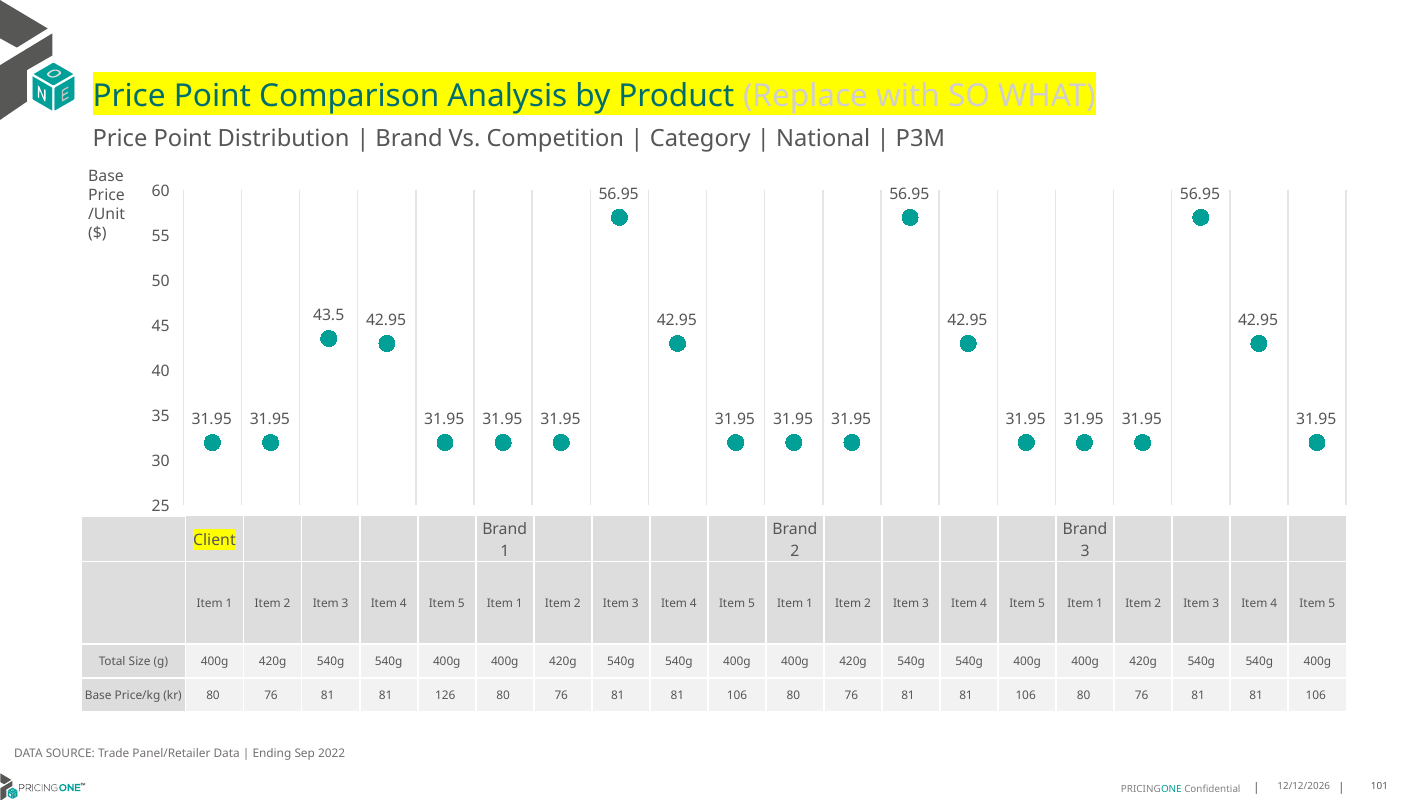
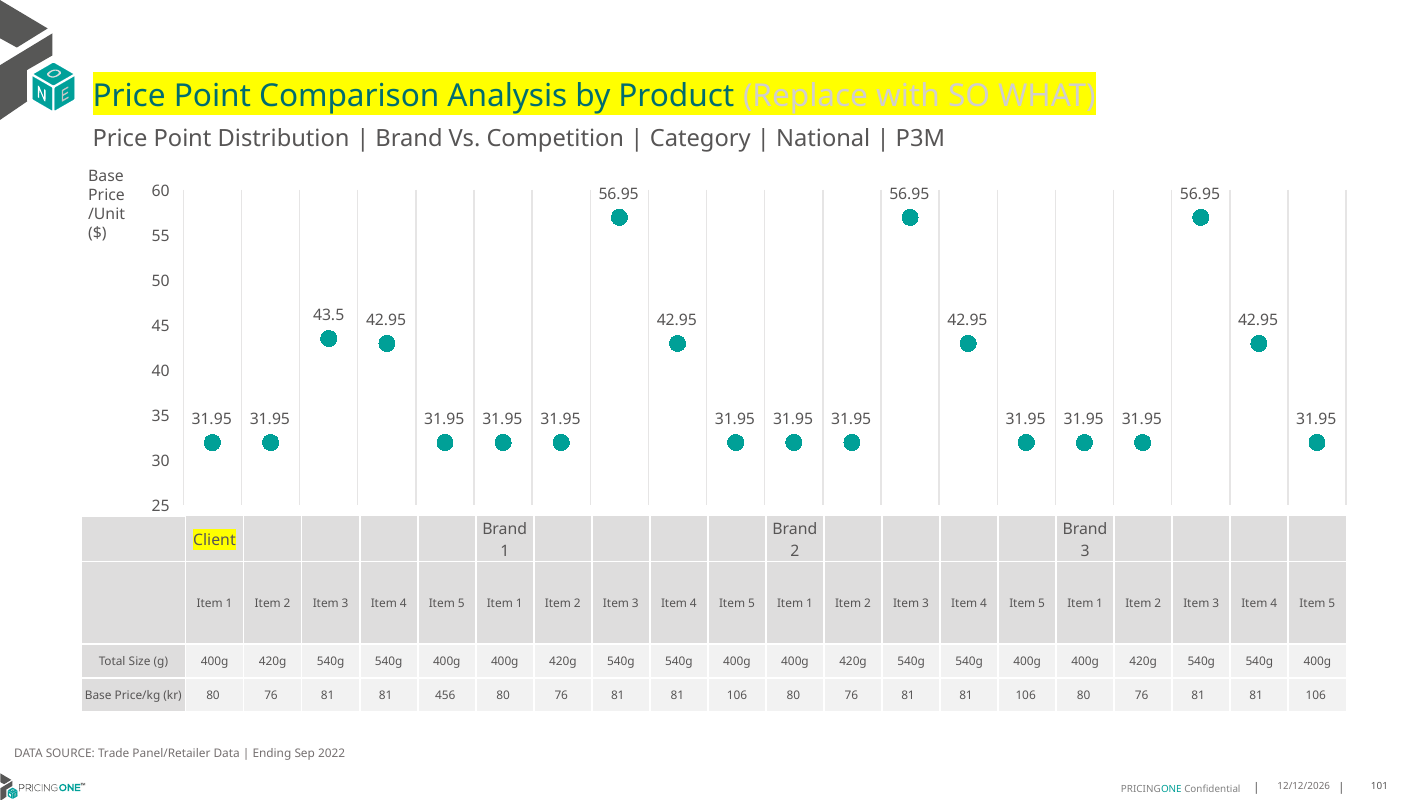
126: 126 -> 456
